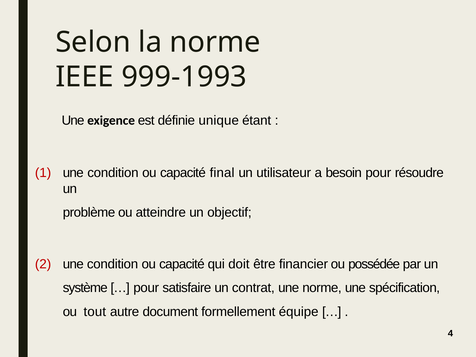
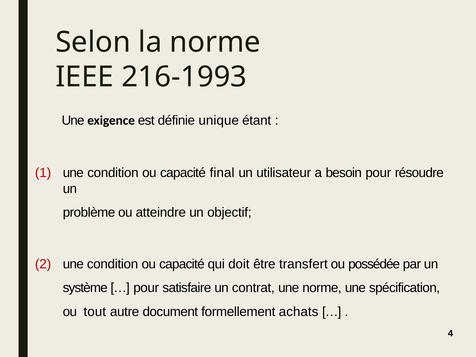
999-1993: 999-1993 -> 216-1993
financier: financier -> transfert
équipe: équipe -> achats
